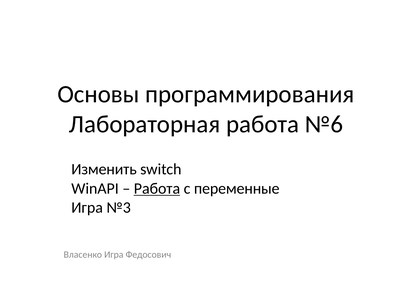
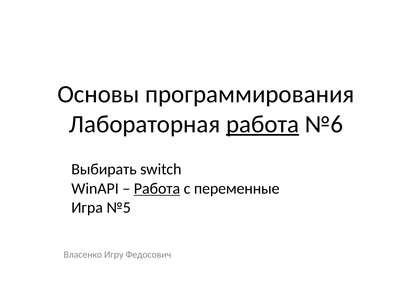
работа at (263, 124) underline: none -> present
Изменить: Изменить -> Выбирать
№3: №3 -> №5
Власенко Игра: Игра -> Игру
